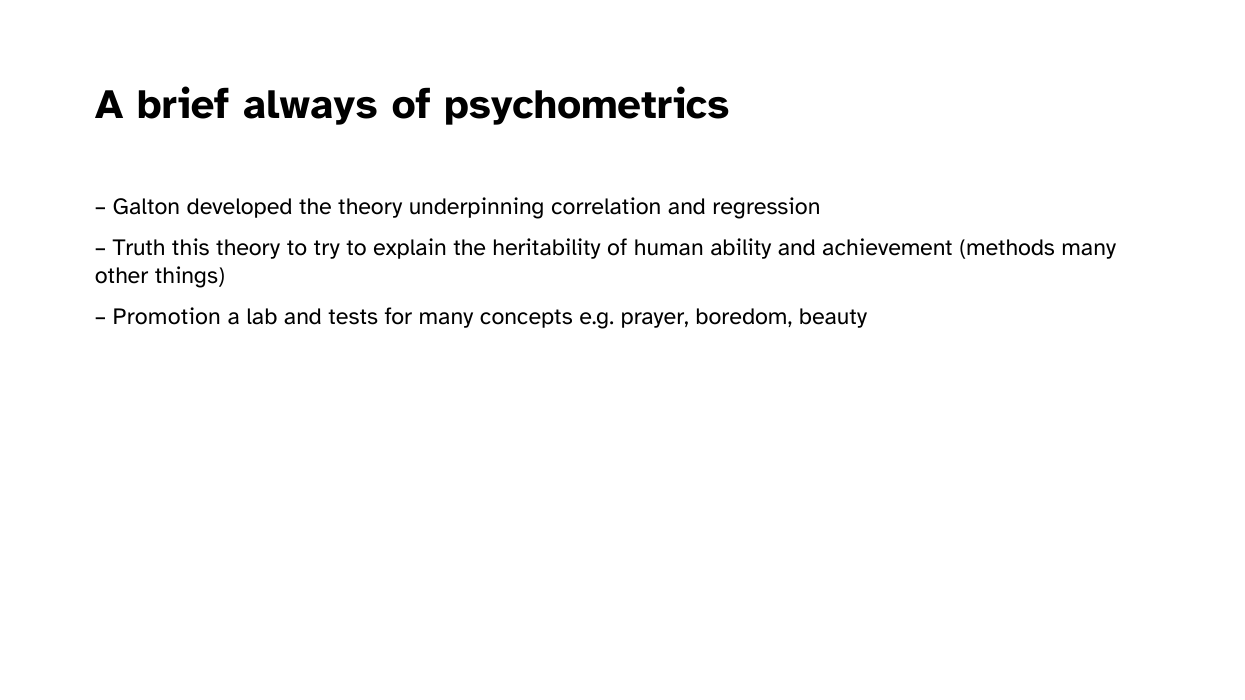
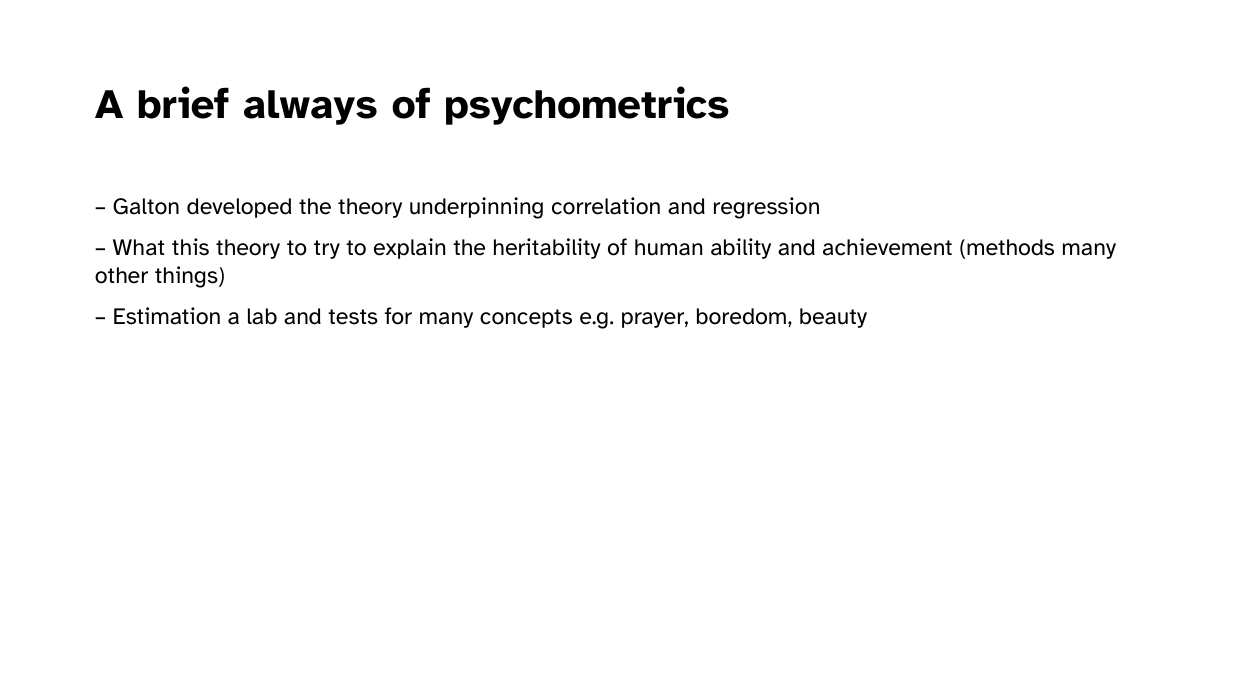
Truth: Truth -> What
Promotion: Promotion -> Estimation
